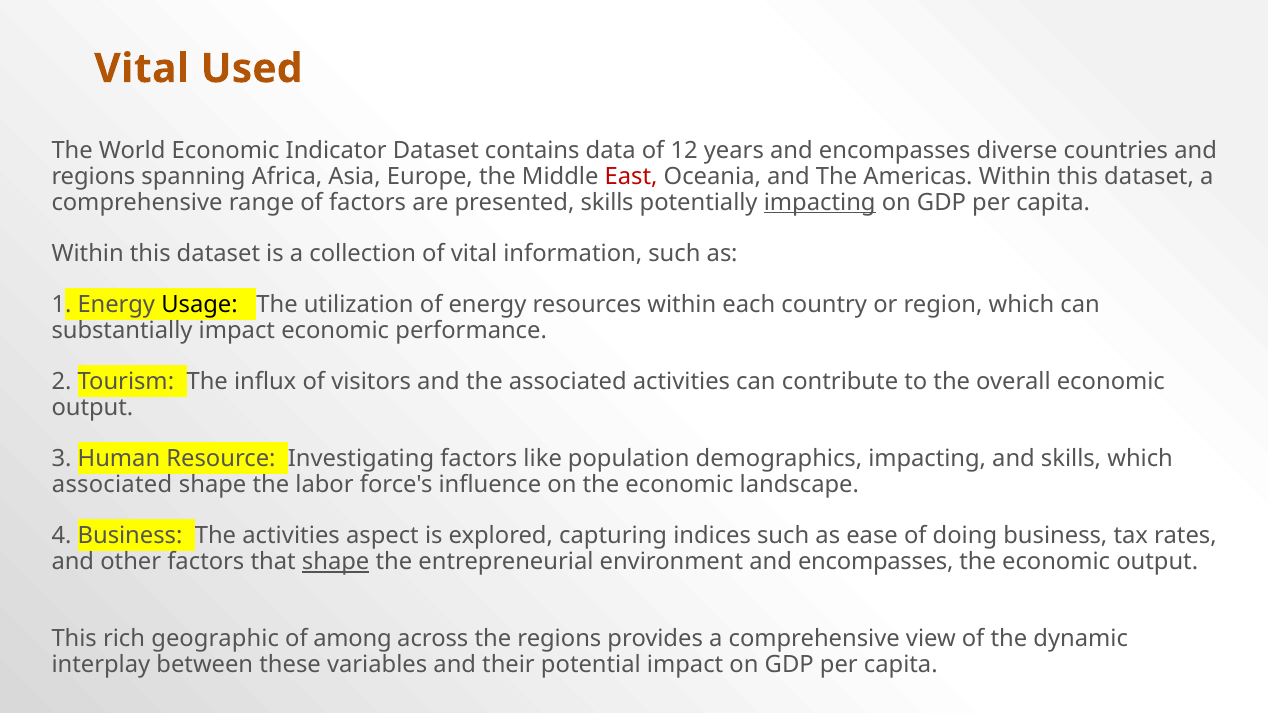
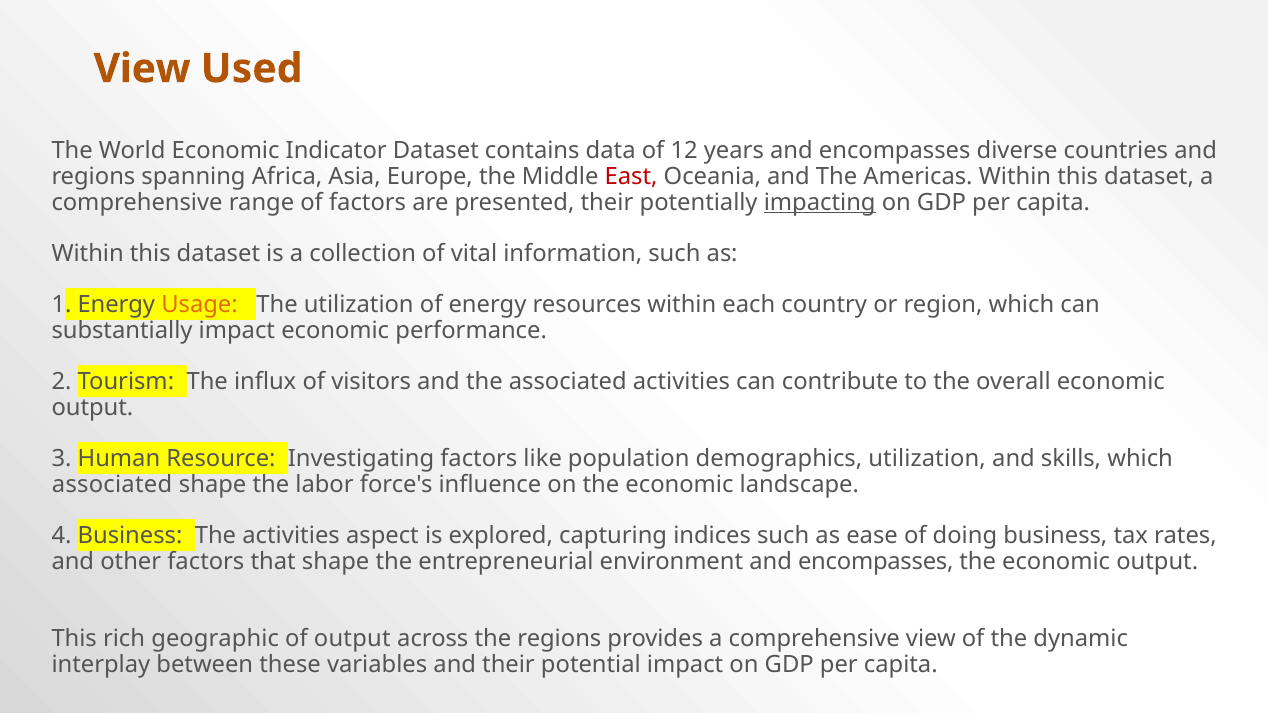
Vital at (142, 69): Vital -> View
presented skills: skills -> their
Usage colour: black -> orange
demographics impacting: impacting -> utilization
shape at (336, 562) underline: present -> none
of among: among -> output
